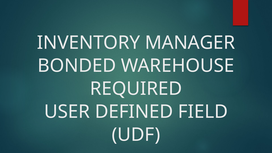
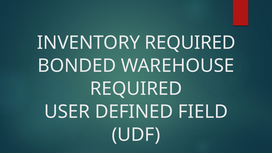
INVENTORY MANAGER: MANAGER -> REQUIRED
